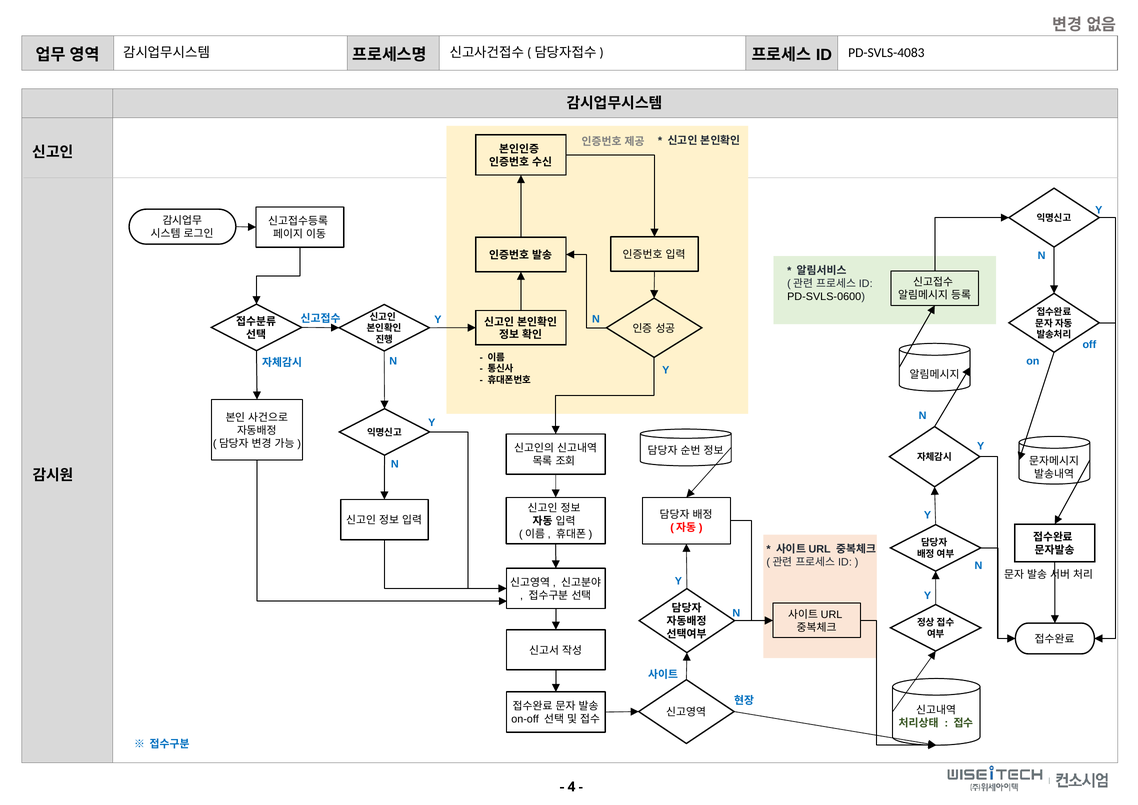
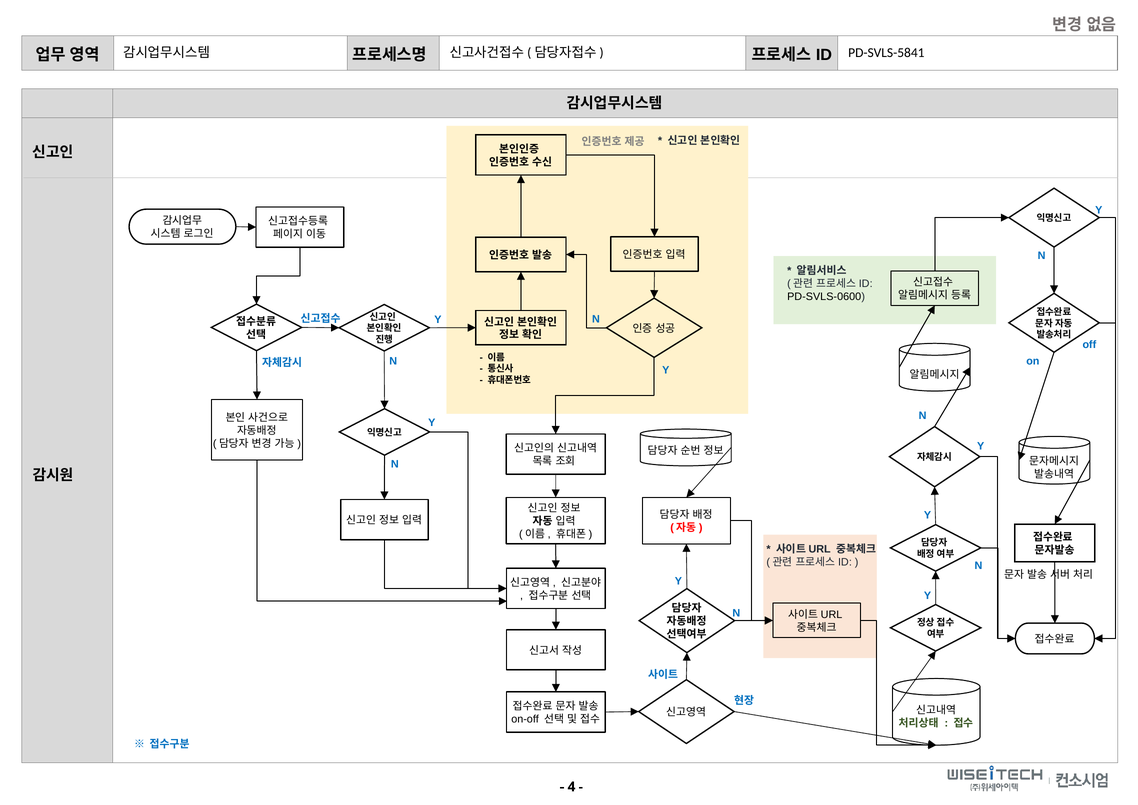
PD-SVLS-4083: PD-SVLS-4083 -> PD-SVLS-5841
